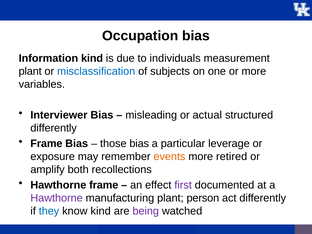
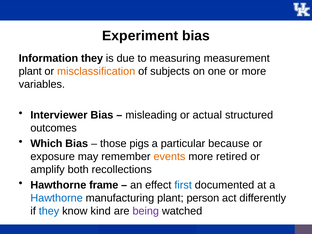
Occupation: Occupation -> Experiment
Information kind: kind -> they
individuals: individuals -> measuring
misclassification colour: blue -> orange
differently at (54, 128): differently -> outcomes
Frame at (46, 144): Frame -> Which
those bias: bias -> pigs
leverage: leverage -> because
first colour: purple -> blue
Hawthorne at (57, 198) colour: purple -> blue
